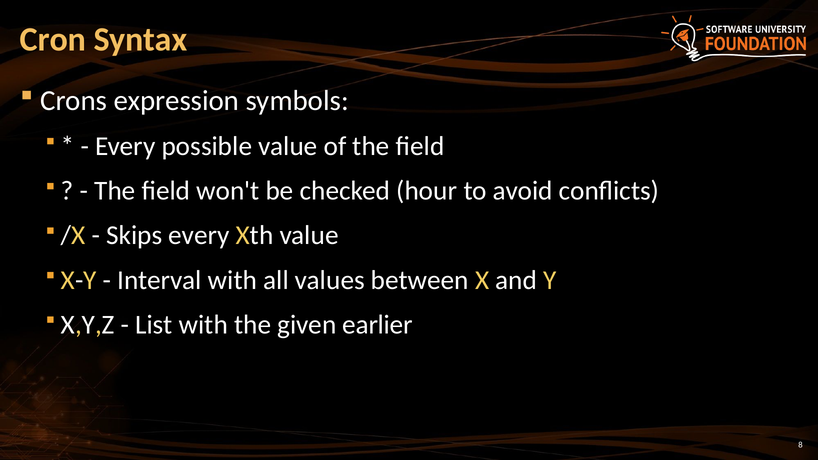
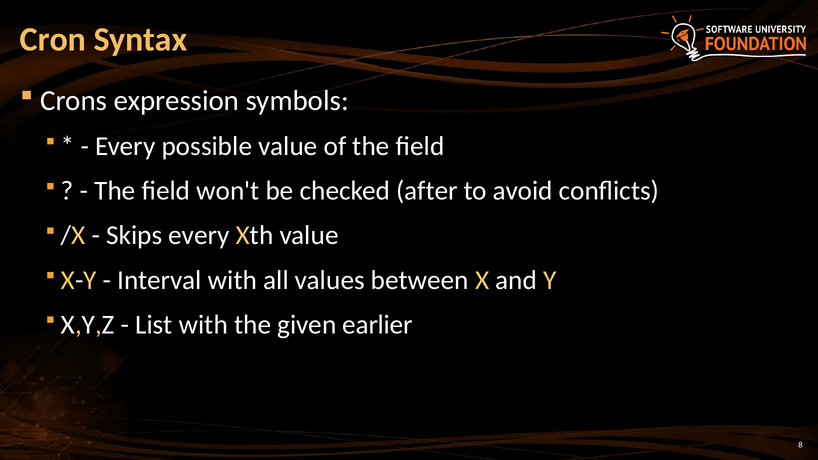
hour: hour -> after
